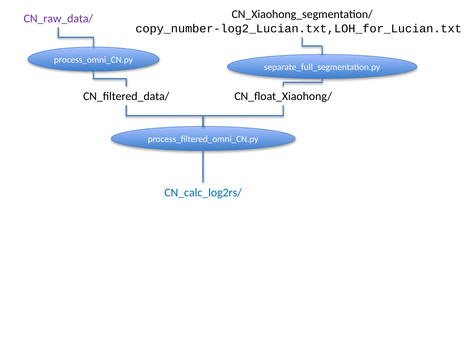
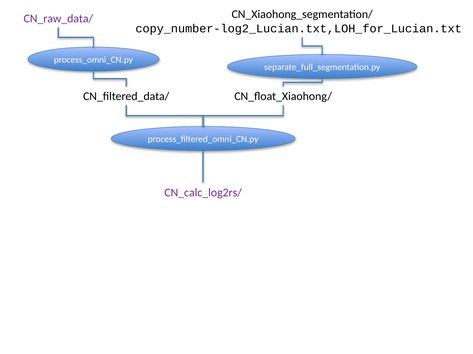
CN_calc_log2rs/ colour: blue -> purple
